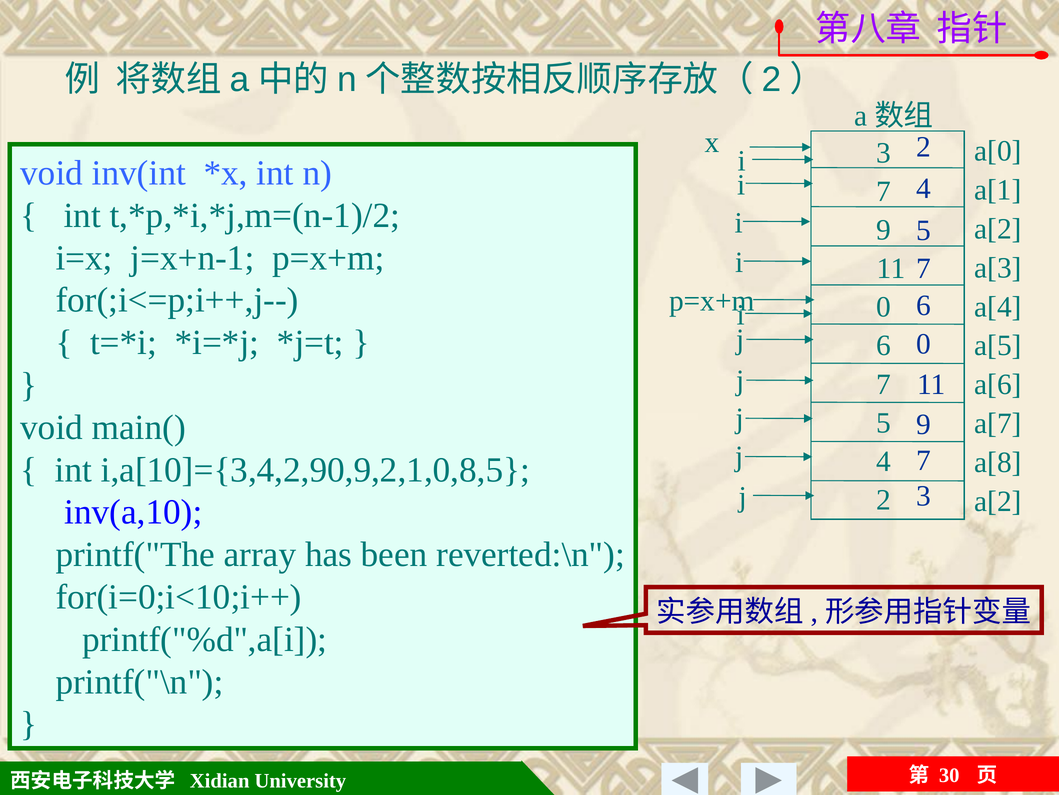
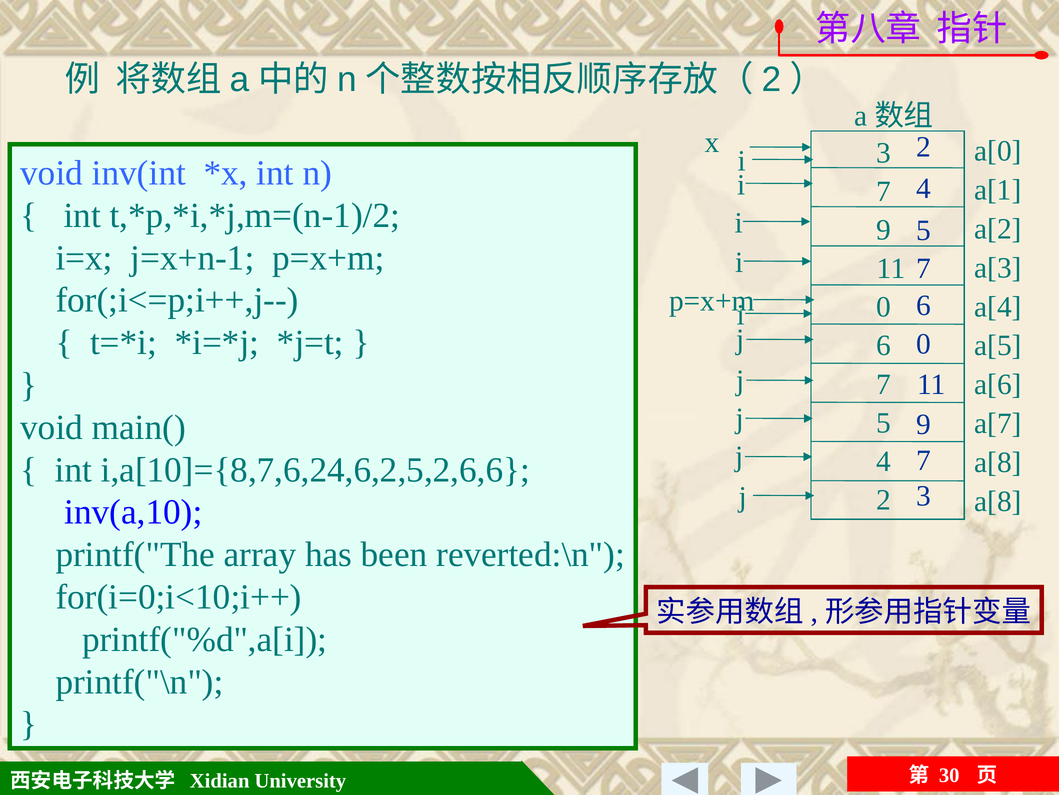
i,a[10]={3,4,2,90,9,2,1,0,8,5: i,a[10]={3,4,2,90,9,2,1,0,8,5 -> i,a[10]={8,7,6,24,6,2,5,2,6,6
a[2 at (998, 501): a[2 -> a[8
